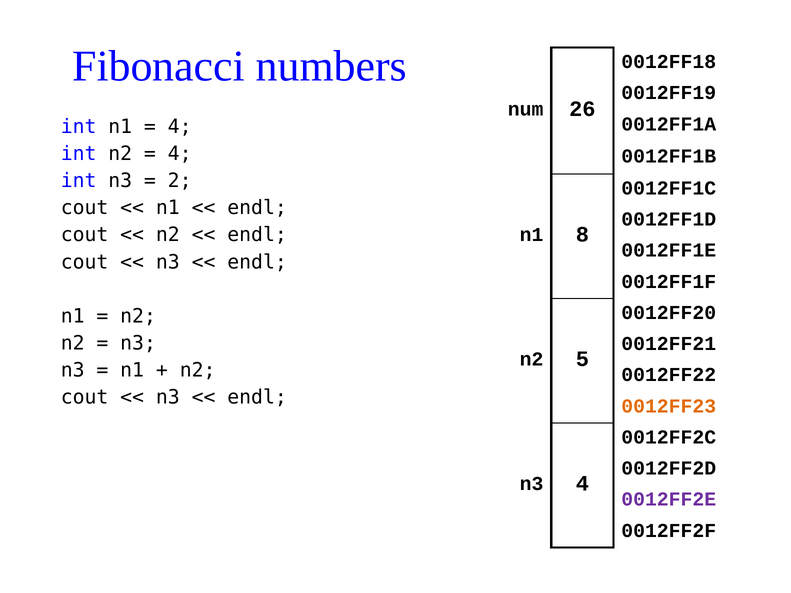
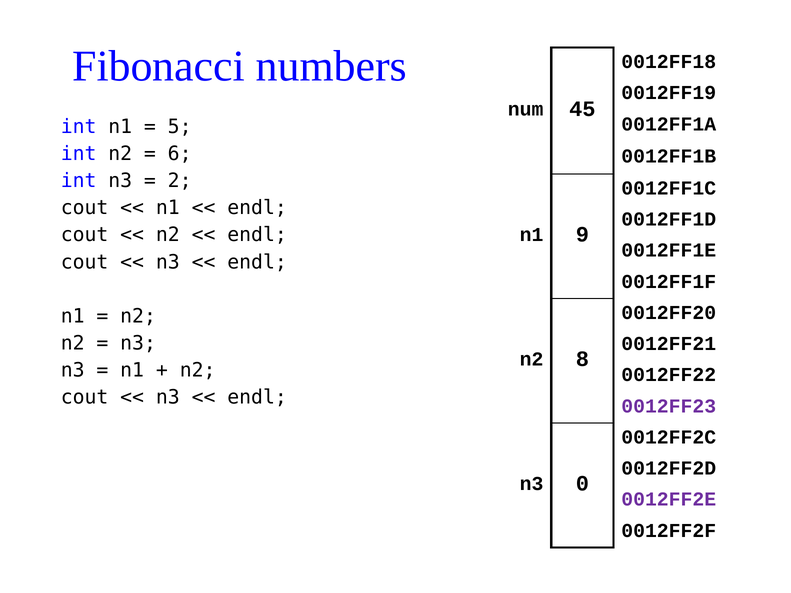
26: 26 -> 45
4 at (180, 127): 4 -> 5
4 at (180, 154): 4 -> 6
8: 8 -> 9
5: 5 -> 8
0012FF23 colour: orange -> purple
n3 4: 4 -> 0
